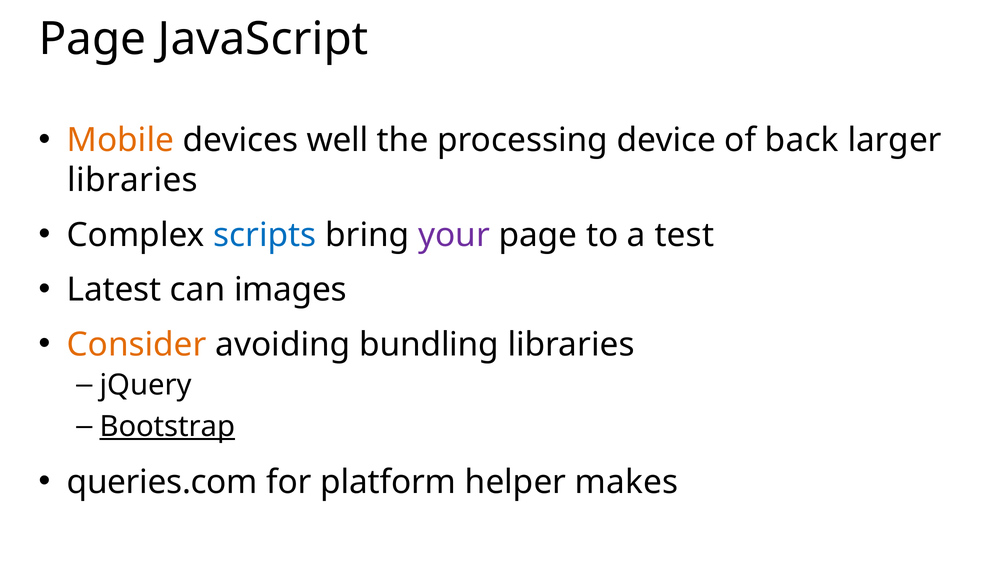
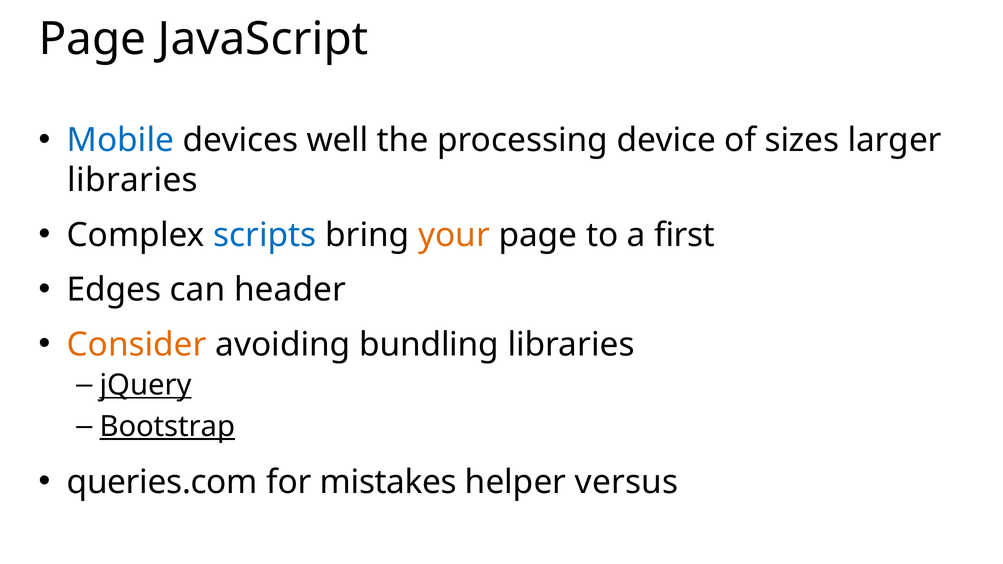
Mobile colour: orange -> blue
back: back -> sizes
your colour: purple -> orange
test: test -> first
Latest: Latest -> Edges
images: images -> header
jQuery underline: none -> present
platform: platform -> mistakes
makes: makes -> versus
